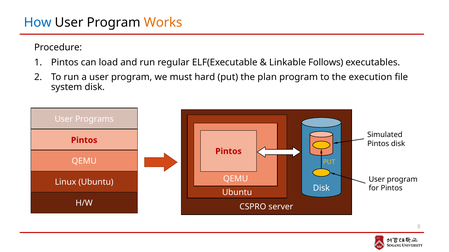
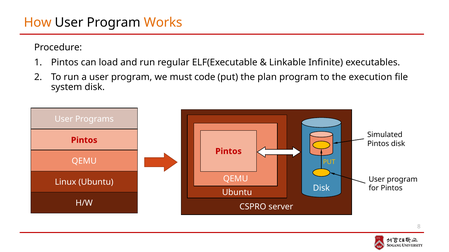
How colour: blue -> orange
Follows: Follows -> Infinite
hard: hard -> code
